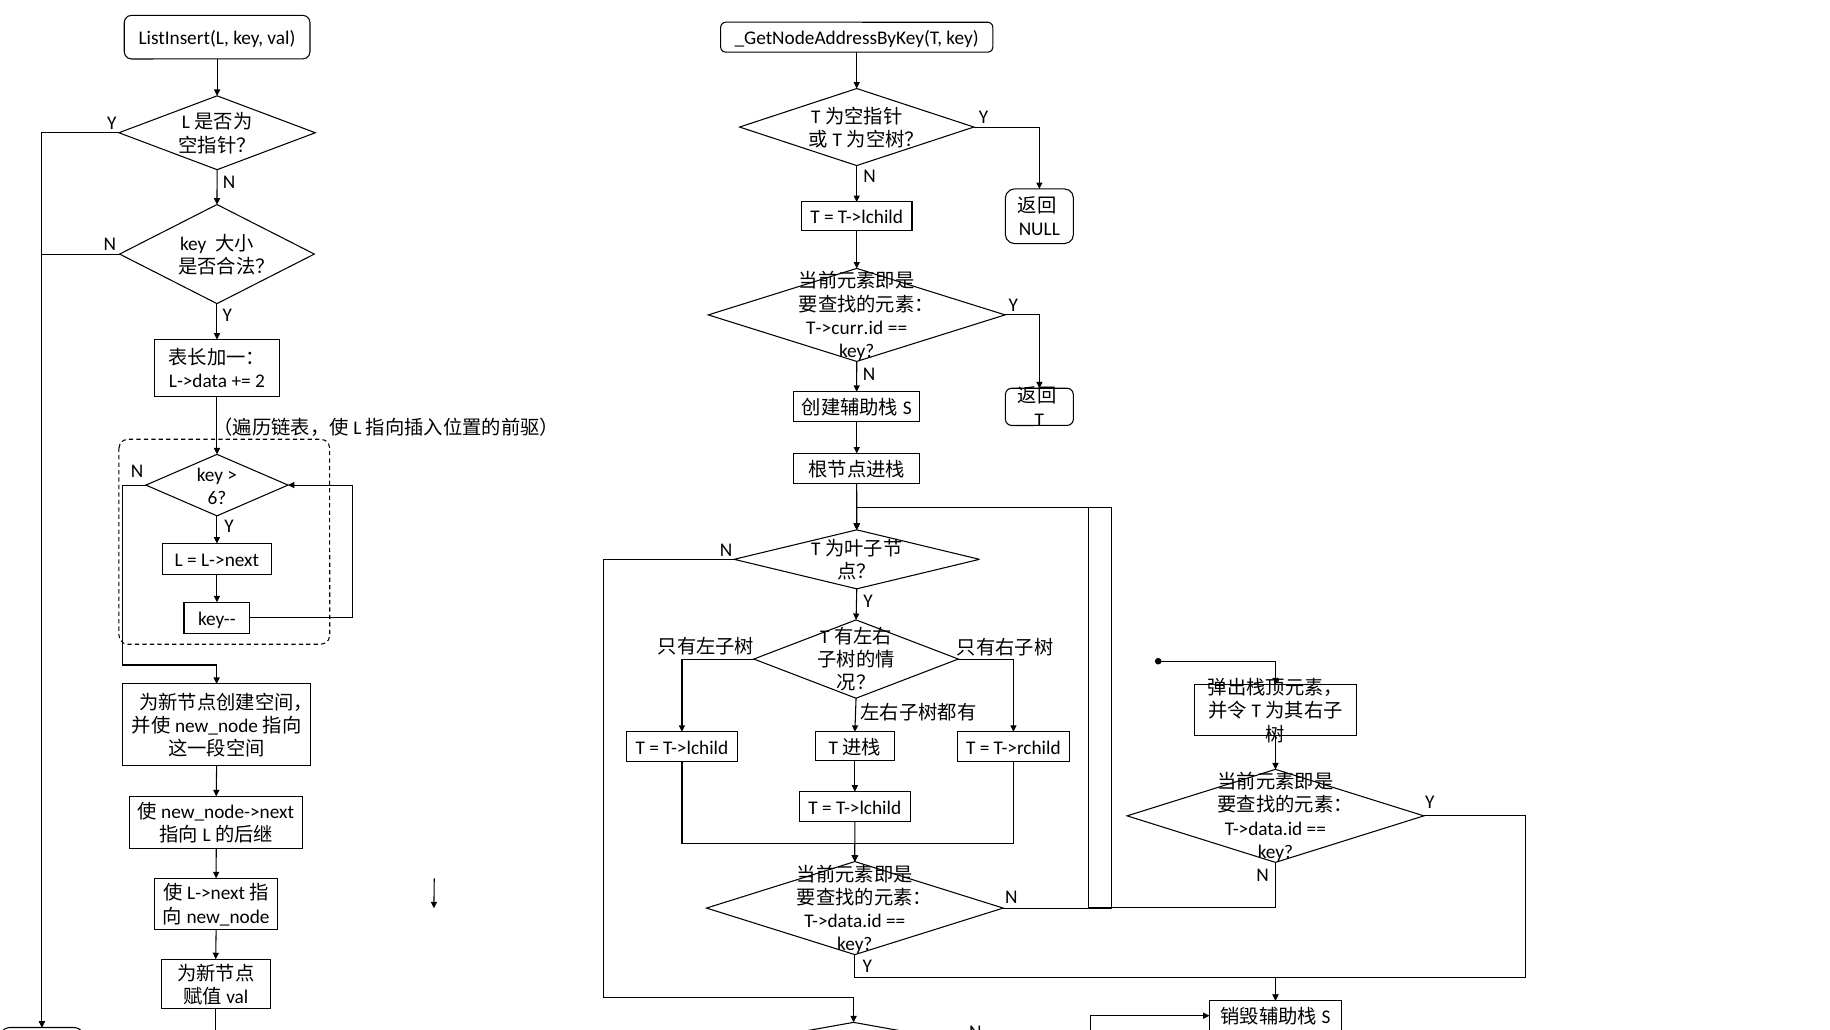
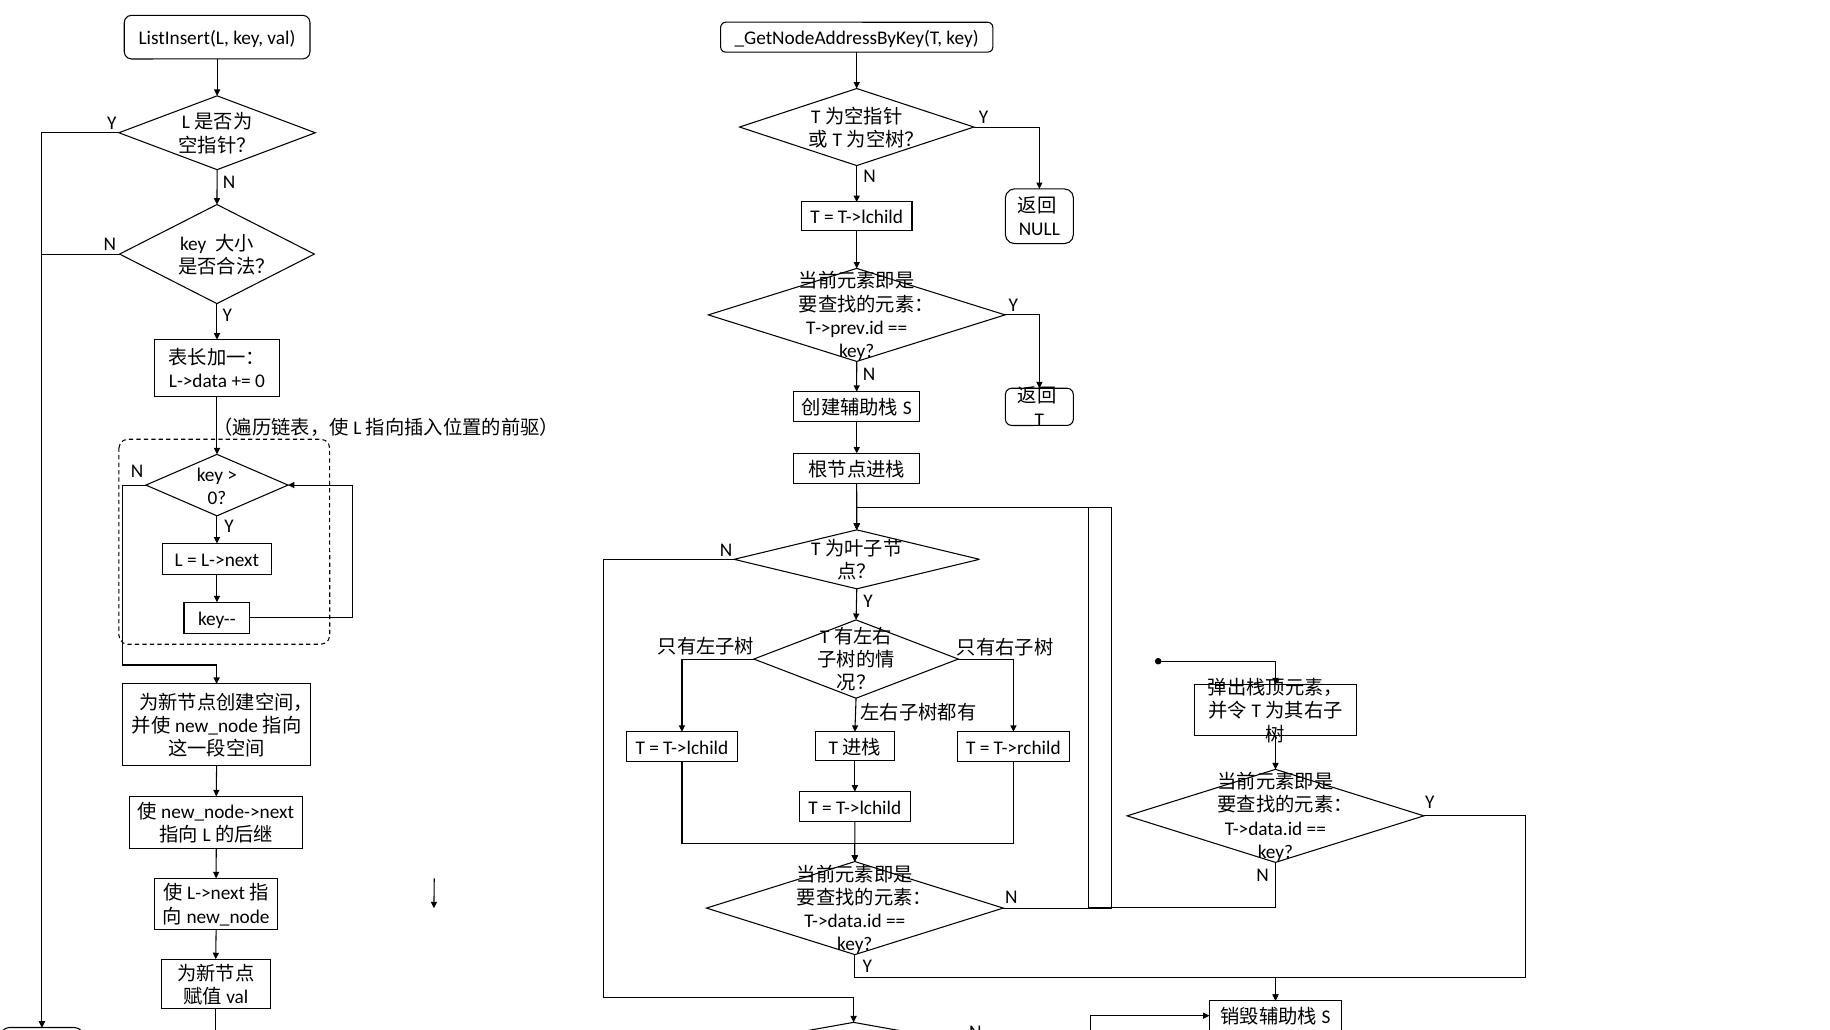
T->curr.id: T->curr.id -> T->prev.id
2 at (260, 381): 2 -> 0
6 at (217, 498): 6 -> 0
